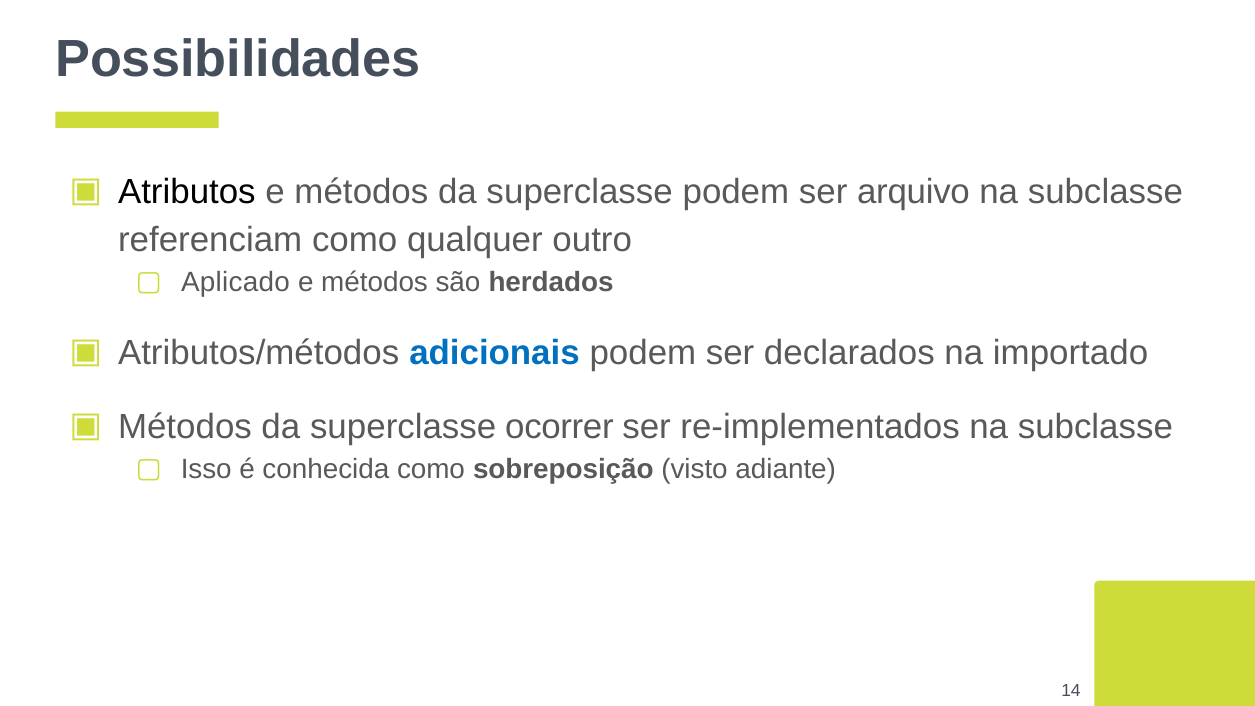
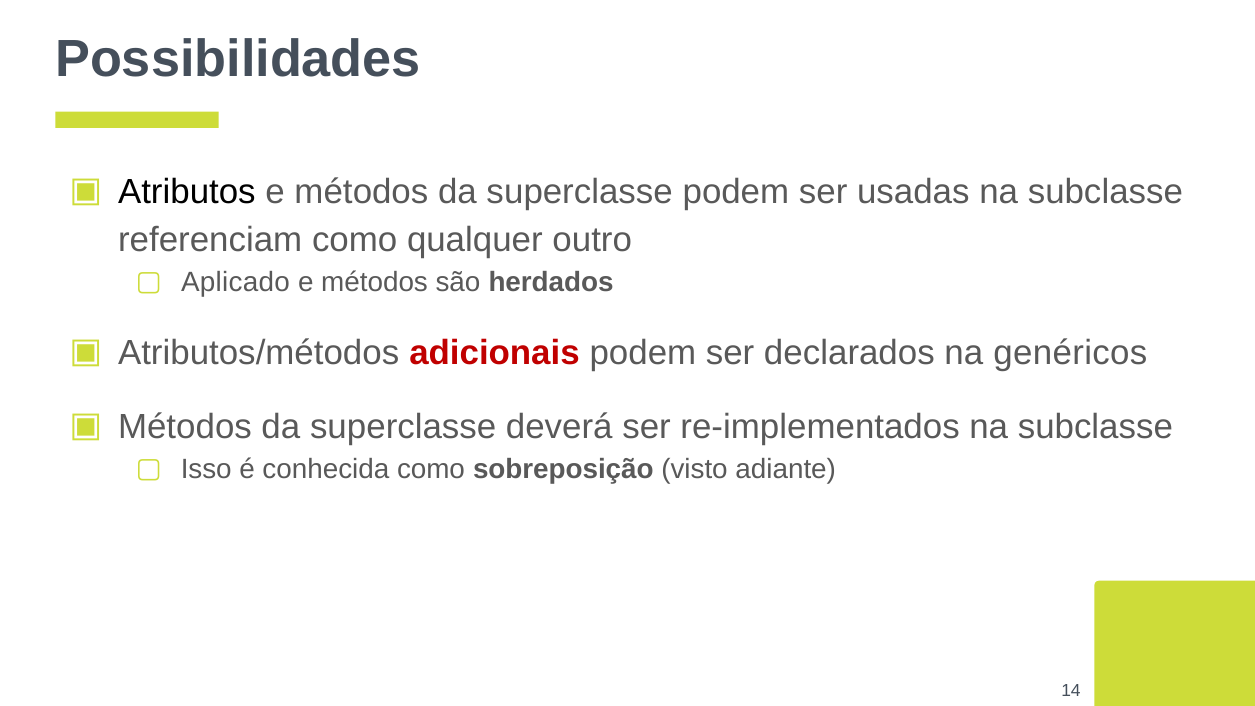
arquivo: arquivo -> usadas
adicionais colour: blue -> red
importado: importado -> genéricos
ocorrer: ocorrer -> deverá
